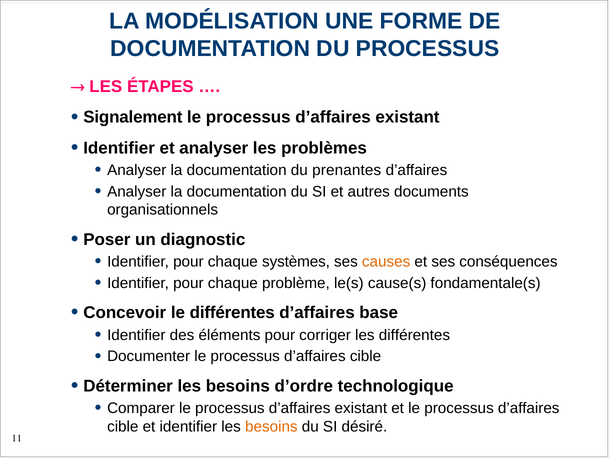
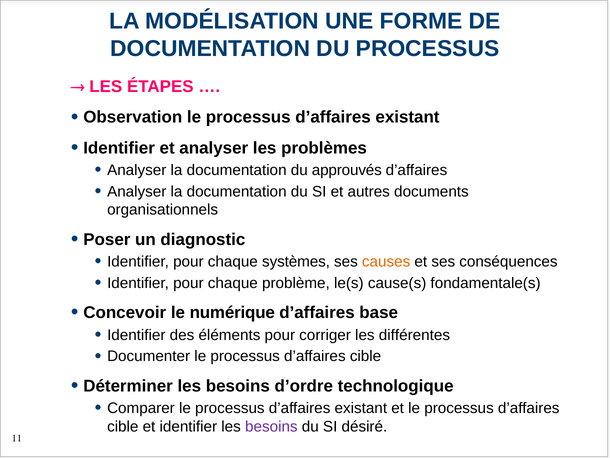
Signalement: Signalement -> Observation
prenantes: prenantes -> approuvés
le différentes: différentes -> numérique
besoins at (271, 426) colour: orange -> purple
